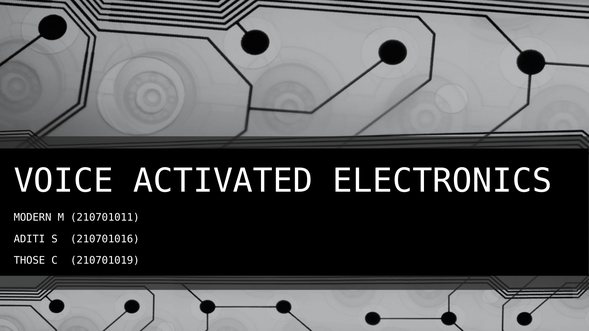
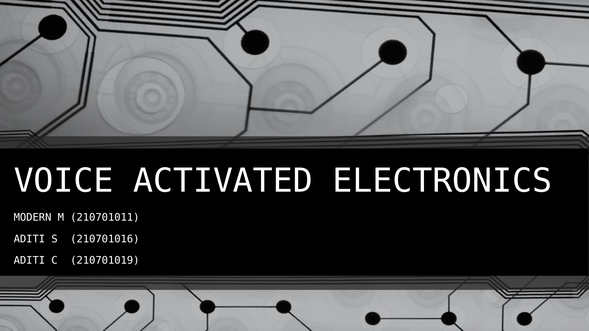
THOSE at (29, 261): THOSE -> ADITI
